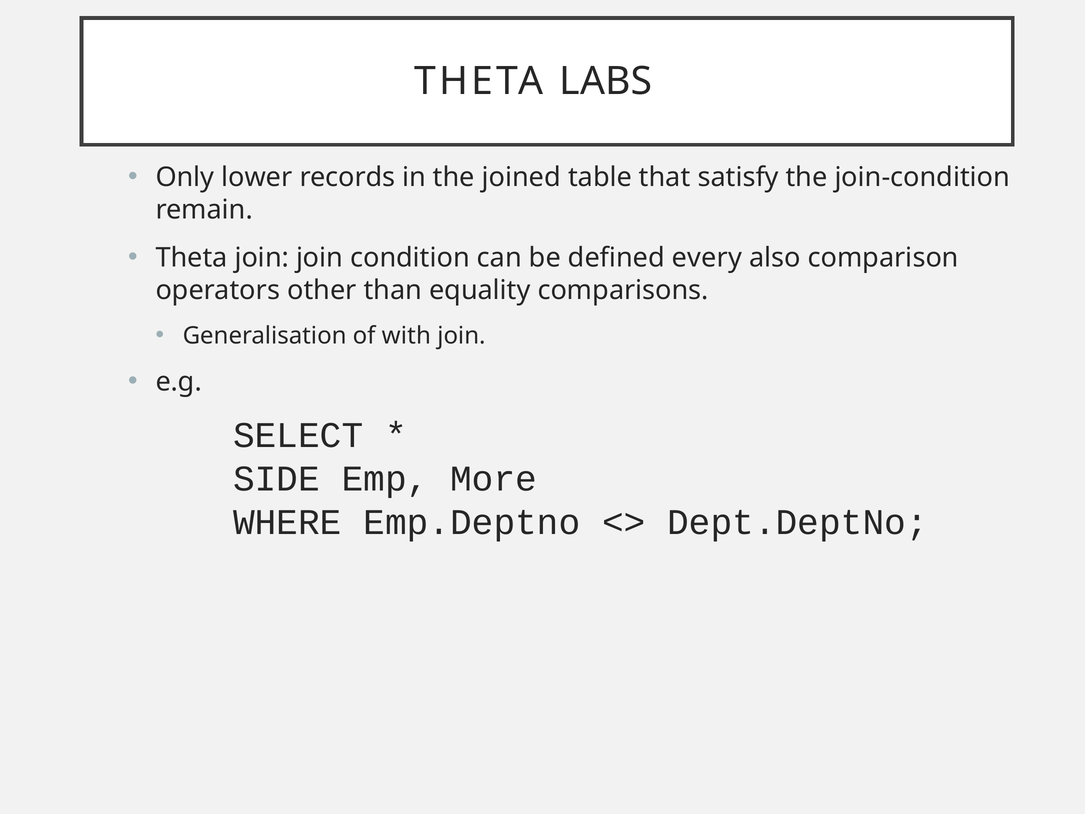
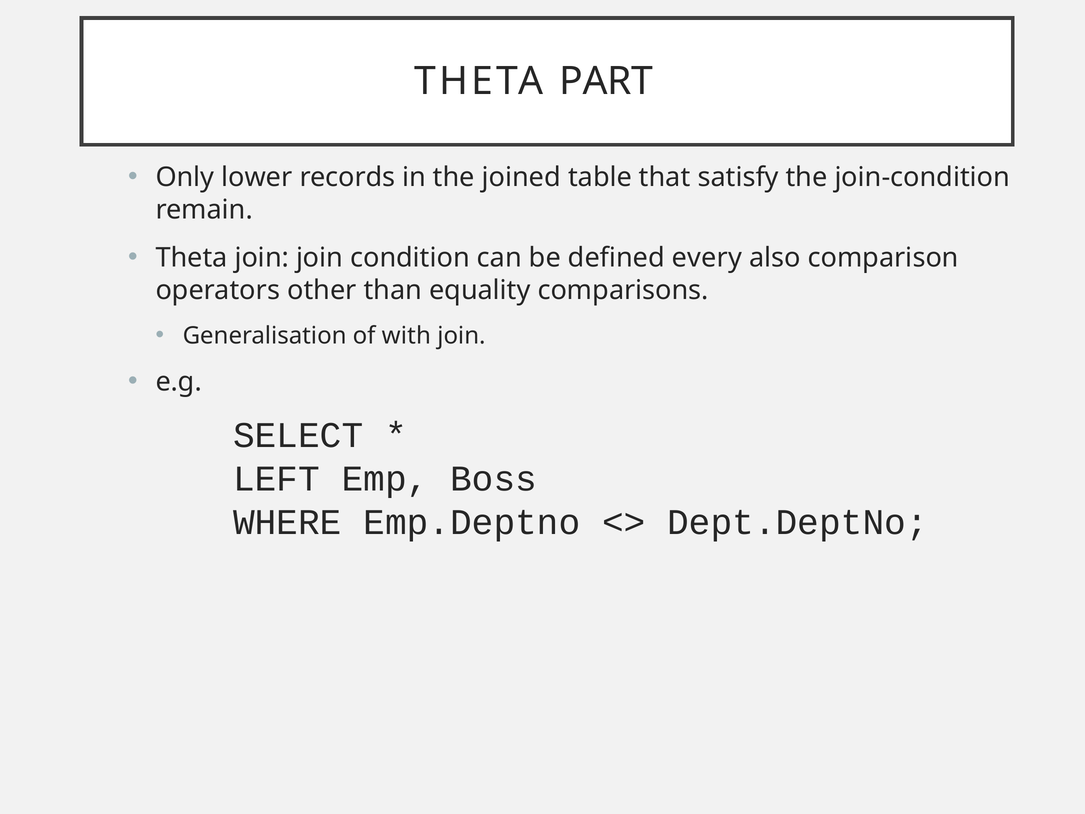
LABS: LABS -> PART
SIDE: SIDE -> LEFT
More: More -> Boss
